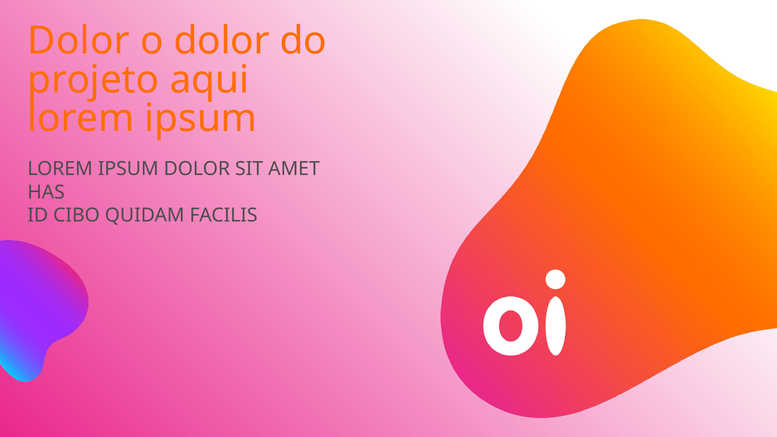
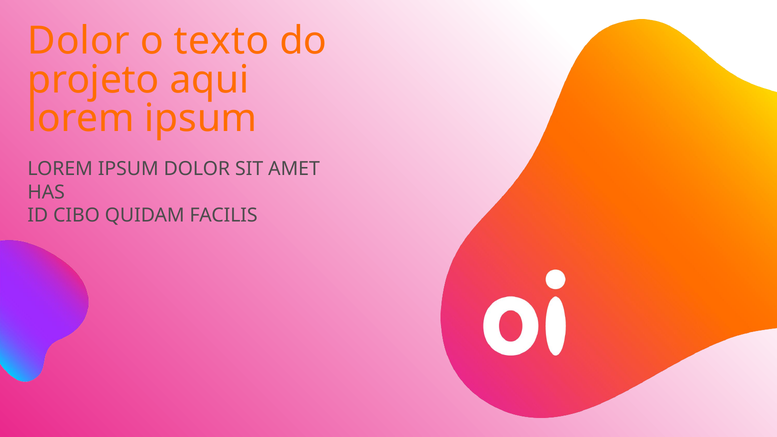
o dolor: dolor -> texto
